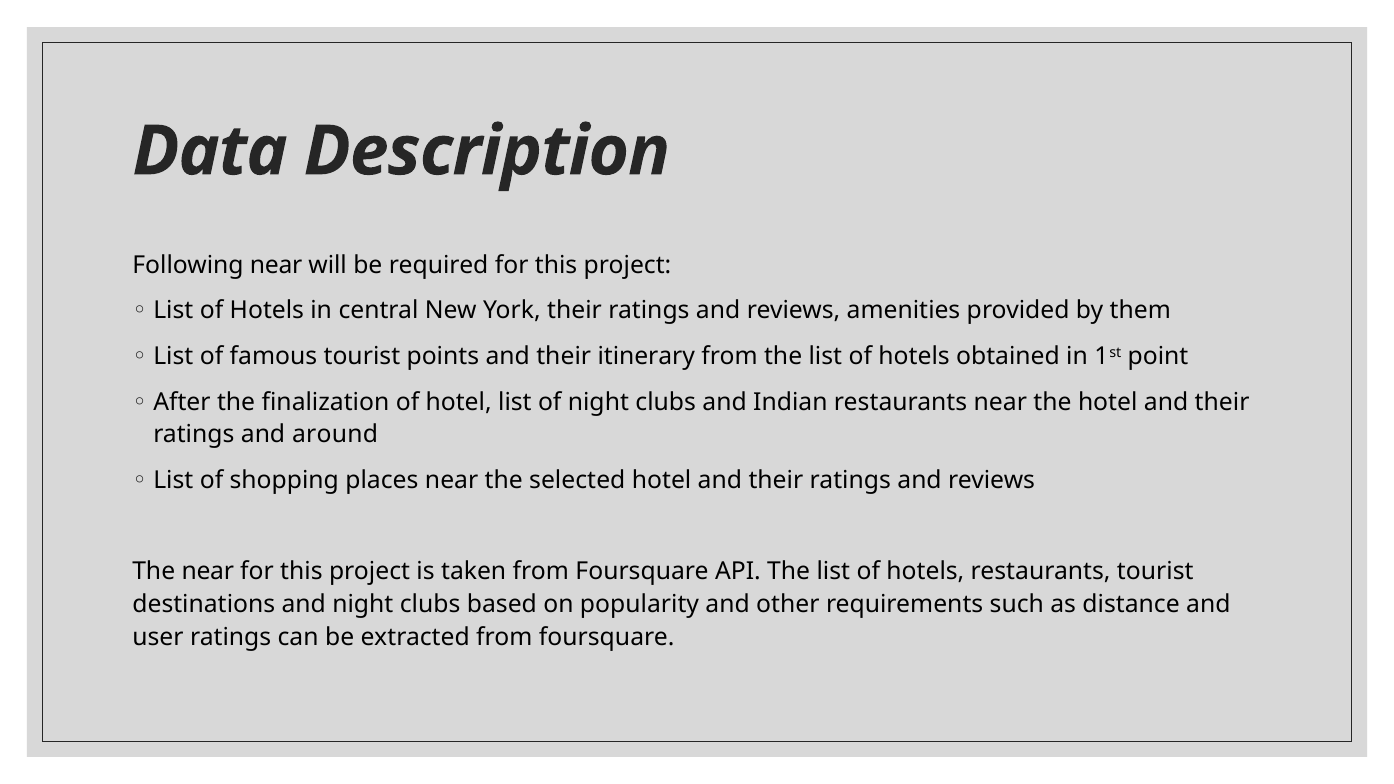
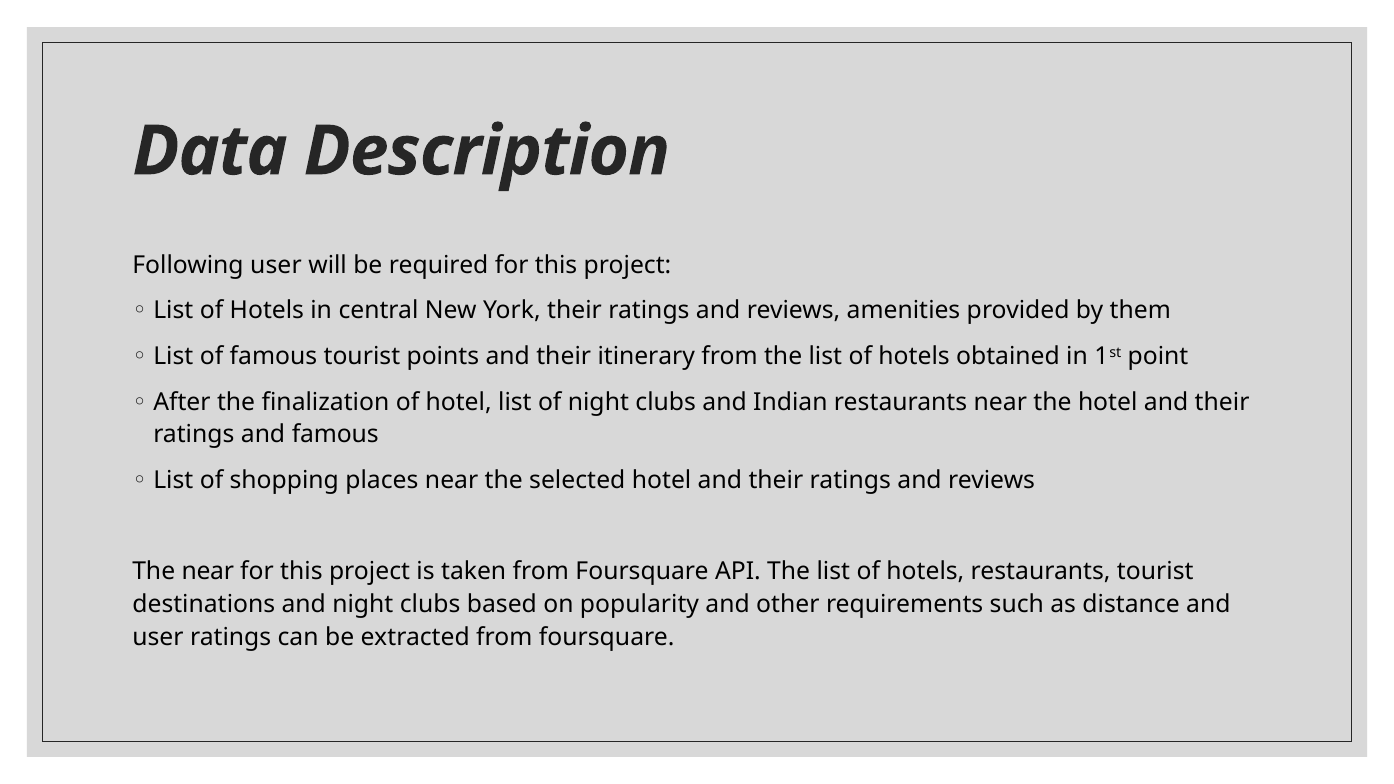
Following near: near -> user
and around: around -> famous
